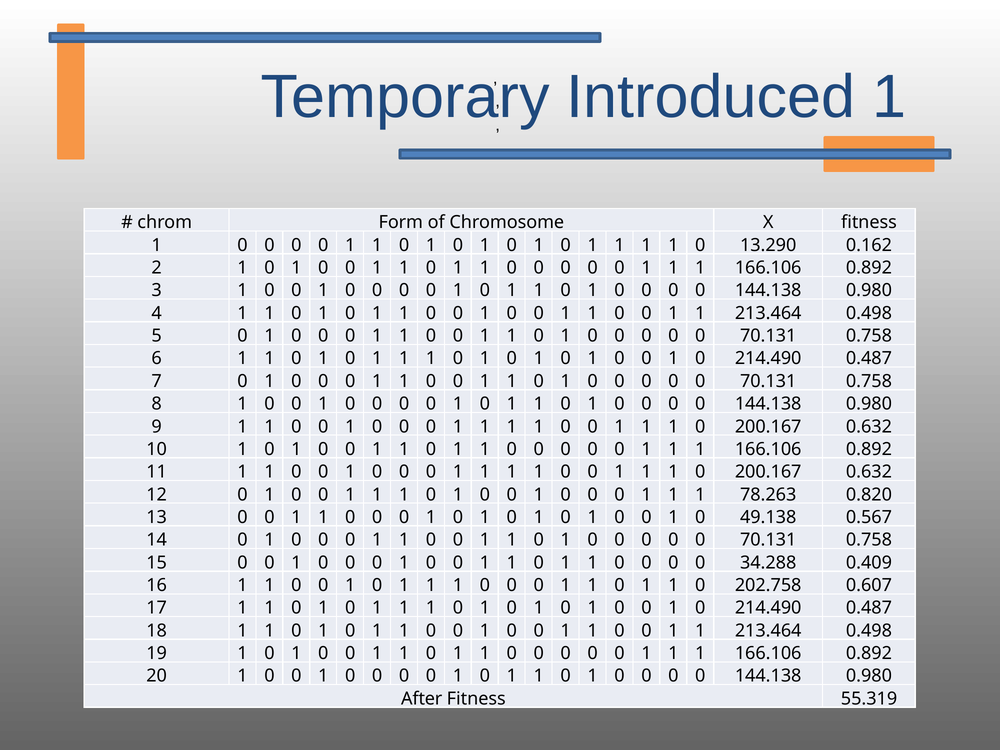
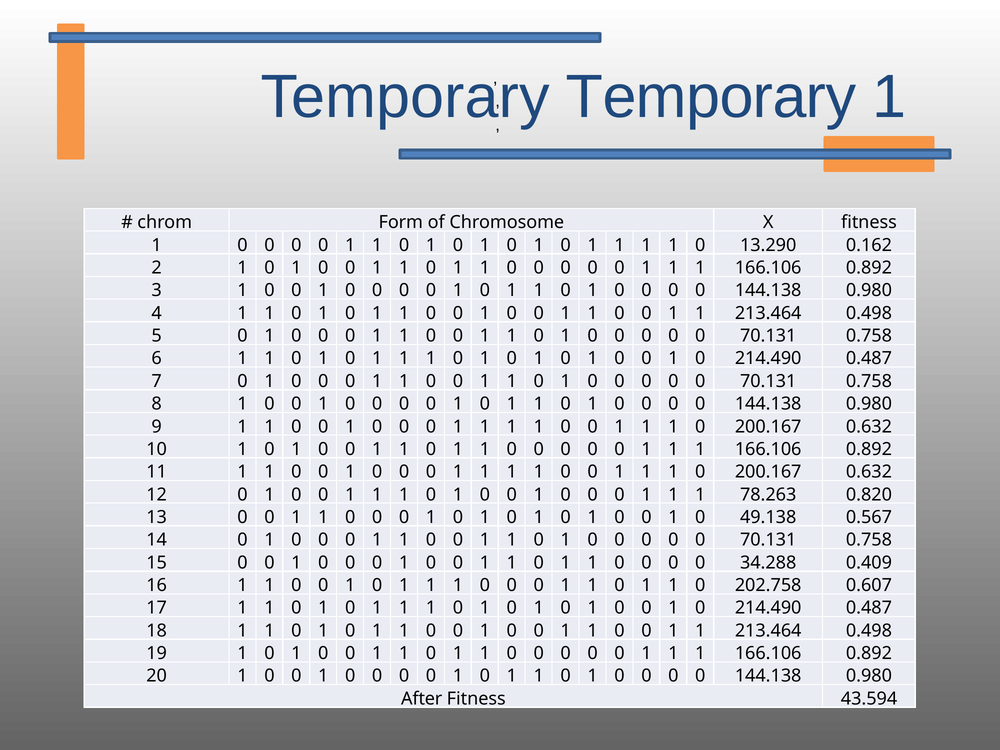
Introduced at (711, 97): Introduced -> Temporary
55.319: 55.319 -> 43.594
